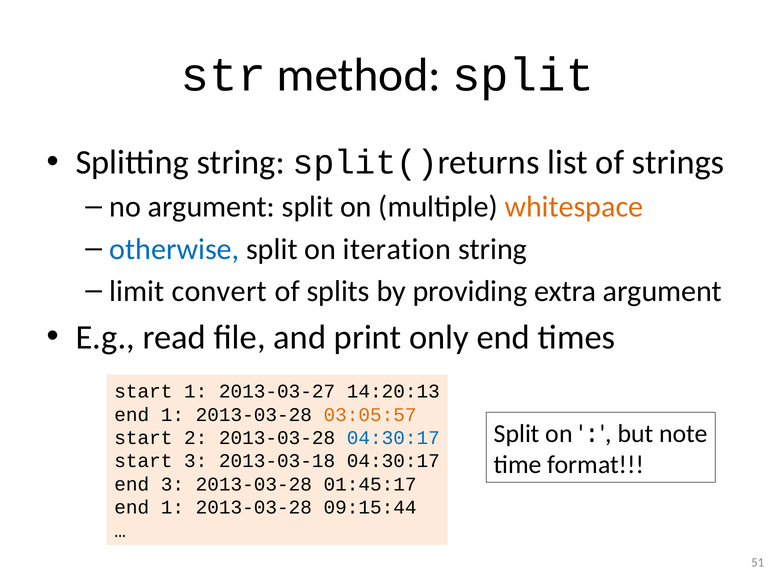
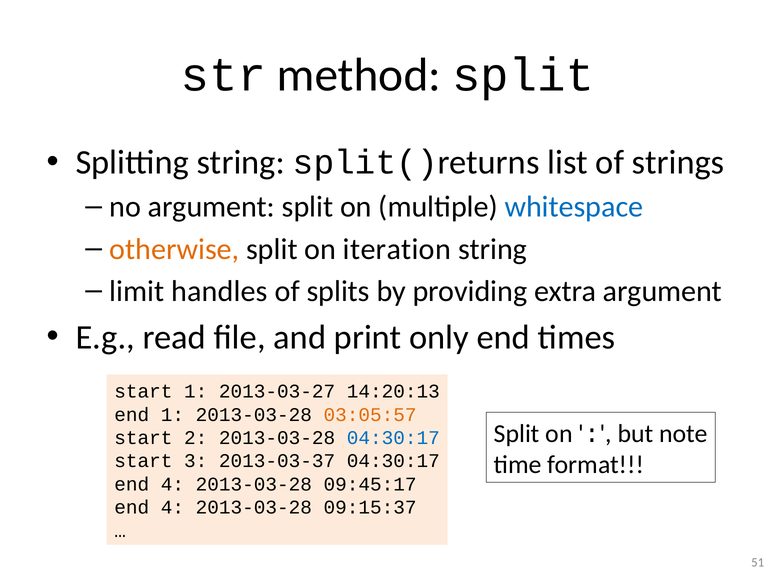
whitespace colour: orange -> blue
otherwise colour: blue -> orange
convert: convert -> handles
2013-03-18: 2013-03-18 -> 2013-03-37
3 at (172, 485): 3 -> 4
01:45:17: 01:45:17 -> 09:45:17
1 at (172, 508): 1 -> 4
09:15:44: 09:15:44 -> 09:15:37
